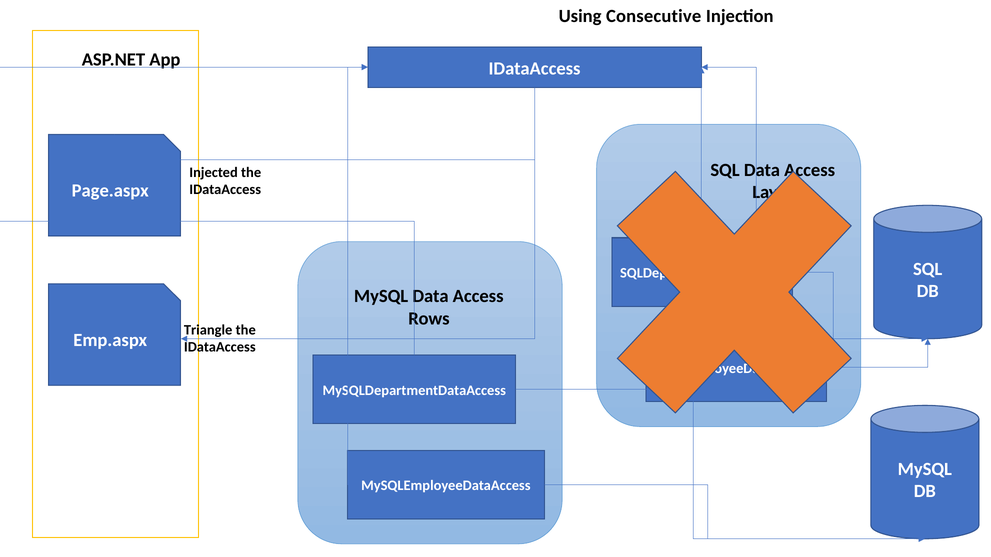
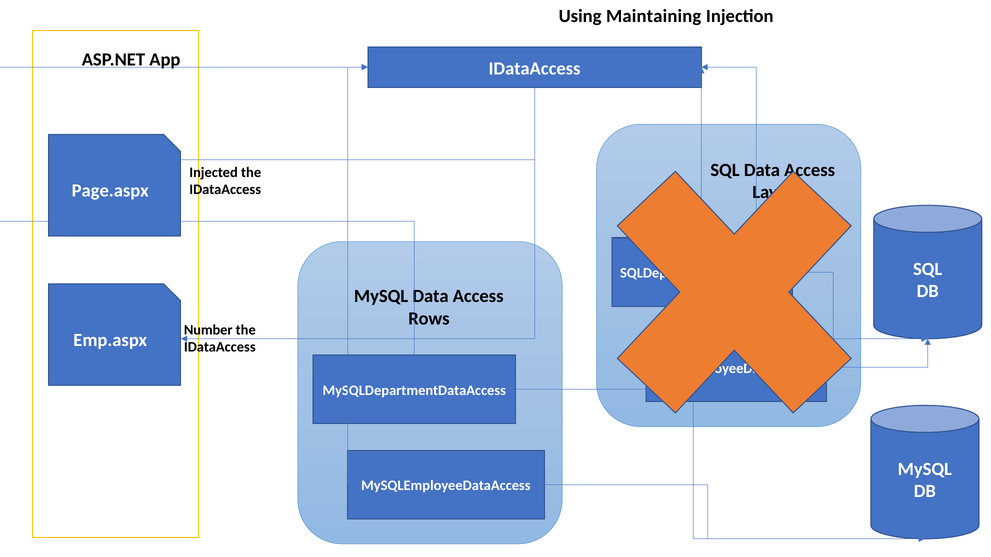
Consecutive: Consecutive -> Maintaining
Triangle: Triangle -> Number
